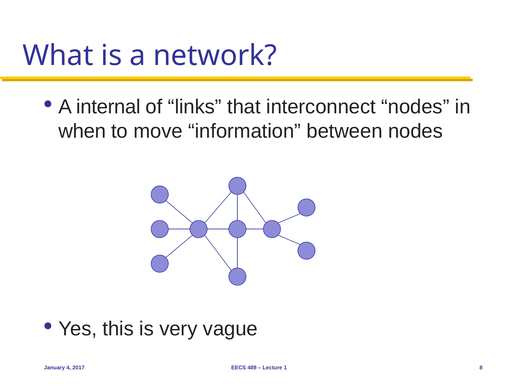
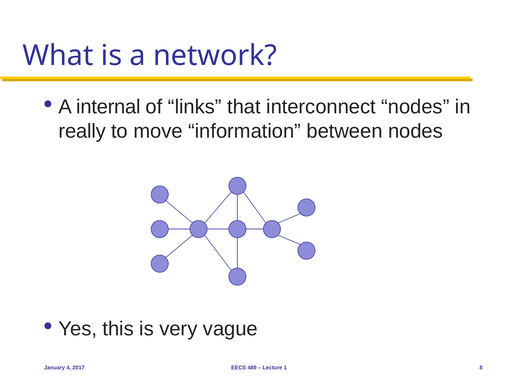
when: when -> really
